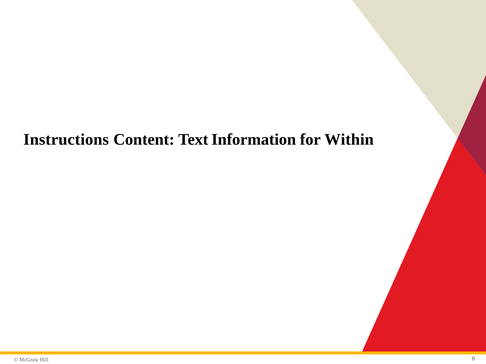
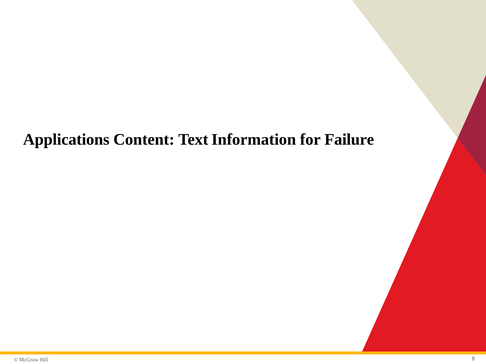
Instructions: Instructions -> Applications
Within: Within -> Failure
